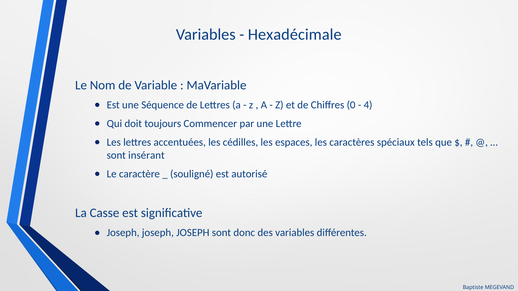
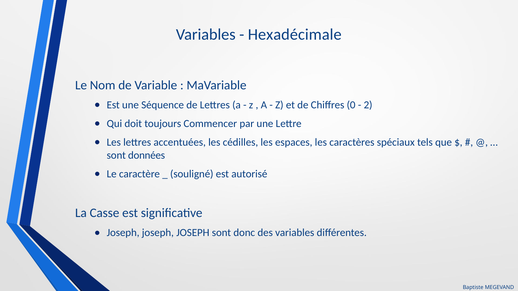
4: 4 -> 2
insérant: insérant -> données
